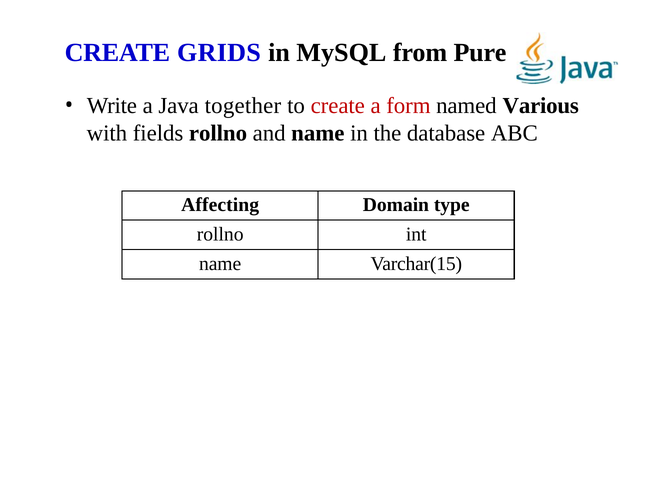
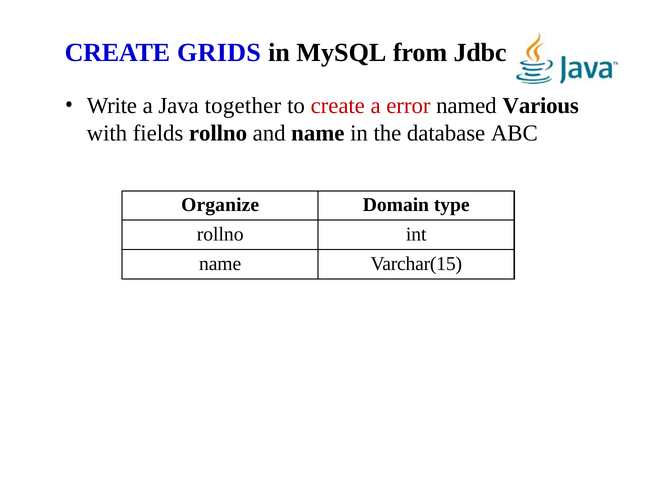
Pure: Pure -> Jdbc
form: form -> error
Affecting: Affecting -> Organize
